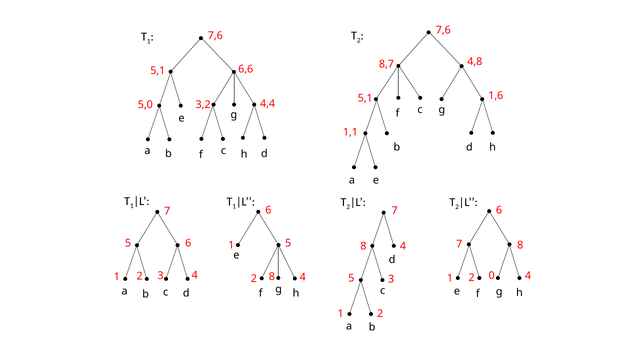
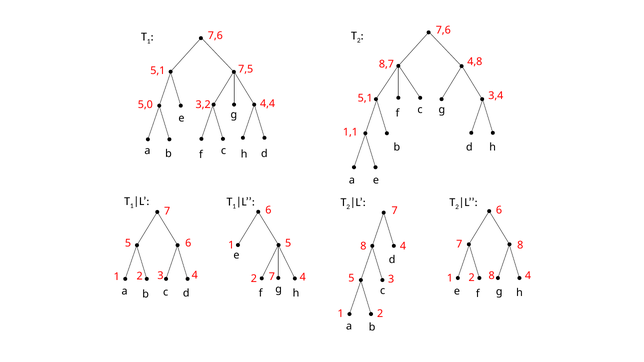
6,6: 6,6 -> 7,5
1,6: 1,6 -> 3,4
2 0: 0 -> 8
2 8: 8 -> 7
